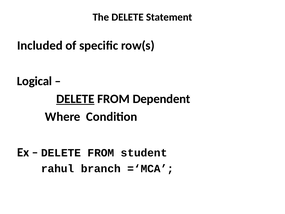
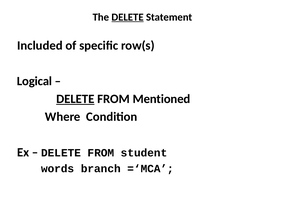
DELETE at (128, 17) underline: none -> present
Dependent: Dependent -> Mentioned
rahul: rahul -> words
